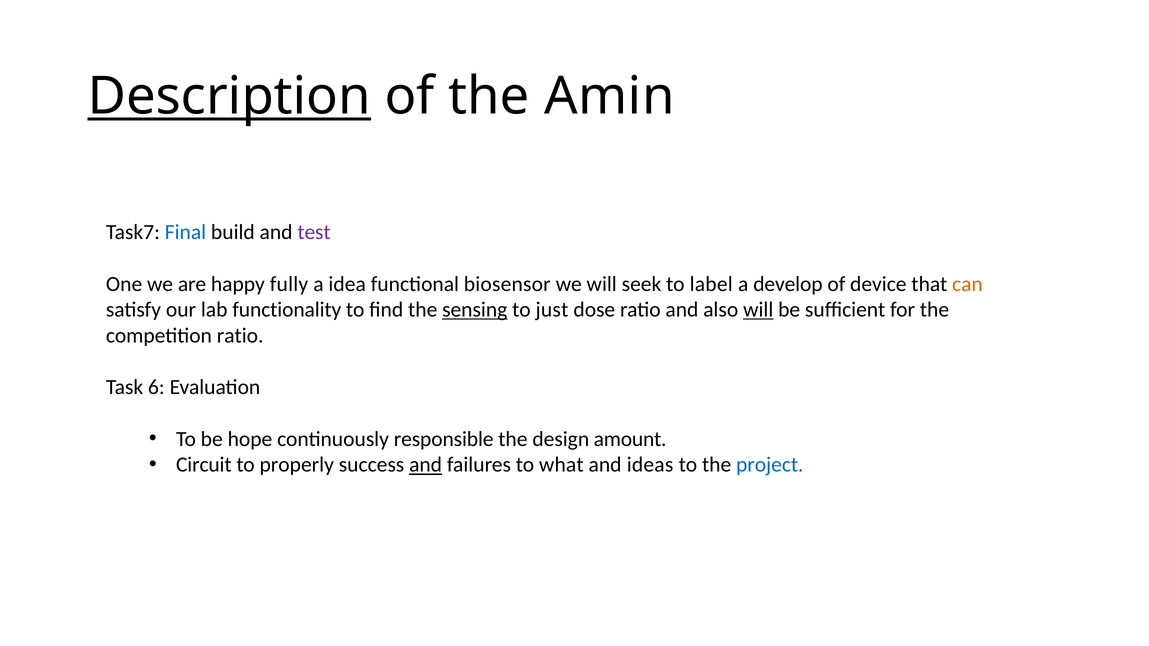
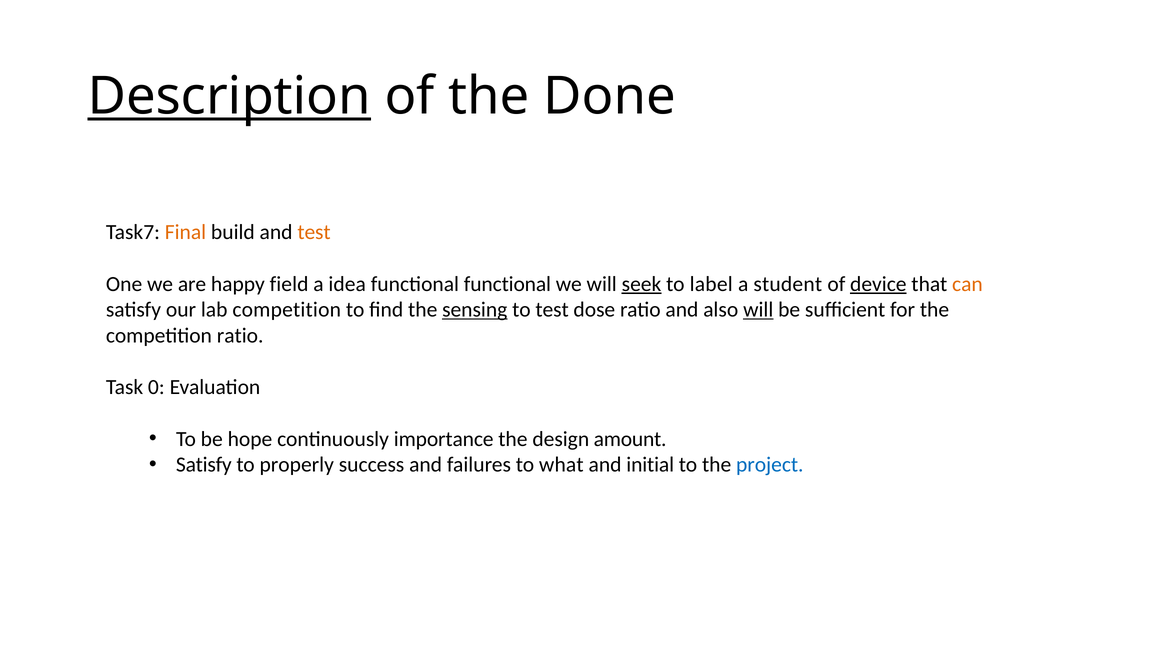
Amin: Amin -> Done
Final colour: blue -> orange
test at (314, 232) colour: purple -> orange
fully: fully -> field
functional biosensor: biosensor -> functional
seek underline: none -> present
develop: develop -> student
device underline: none -> present
lab functionality: functionality -> competition
to just: just -> test
6: 6 -> 0
responsible: responsible -> importance
Circuit at (204, 465): Circuit -> Satisfy
and at (426, 465) underline: present -> none
ideas: ideas -> initial
